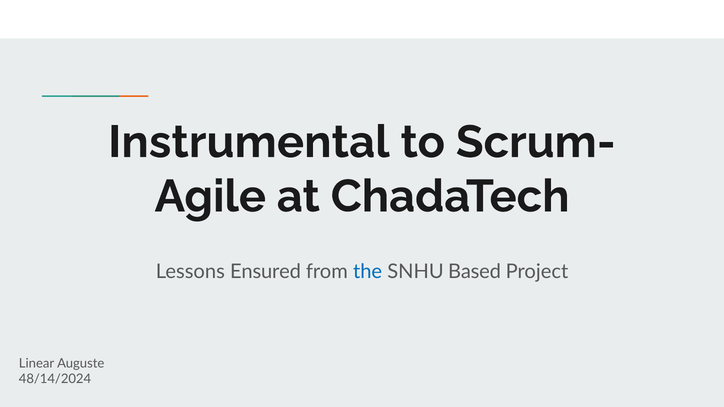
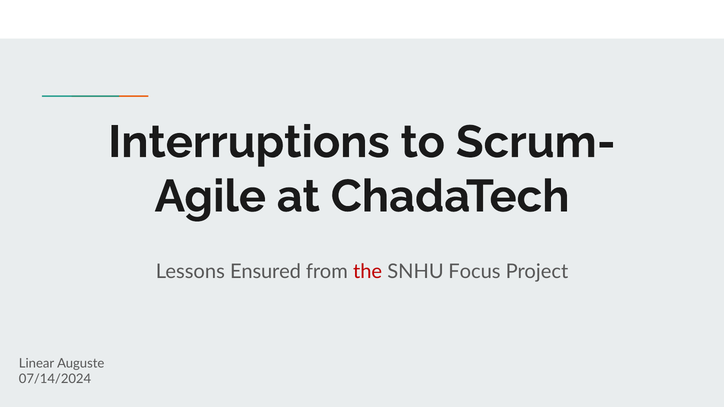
Instrumental: Instrumental -> Interruptions
the colour: blue -> red
Based: Based -> Focus
48/14/2024: 48/14/2024 -> 07/14/2024
